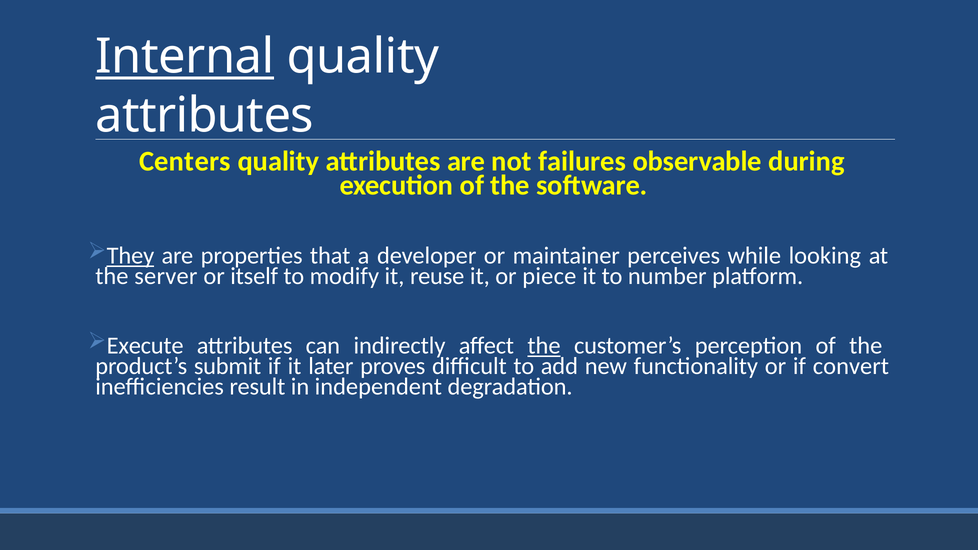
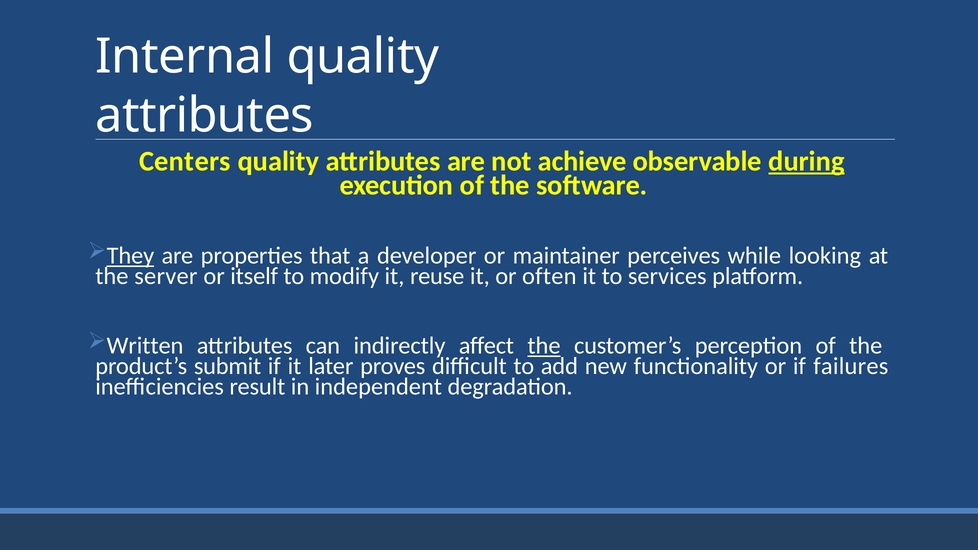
Internal underline: present -> none
failures: failures -> achieve
during underline: none -> present
piece: piece -> often
number: number -> services
Execute: Execute -> Written
convert: convert -> failures
